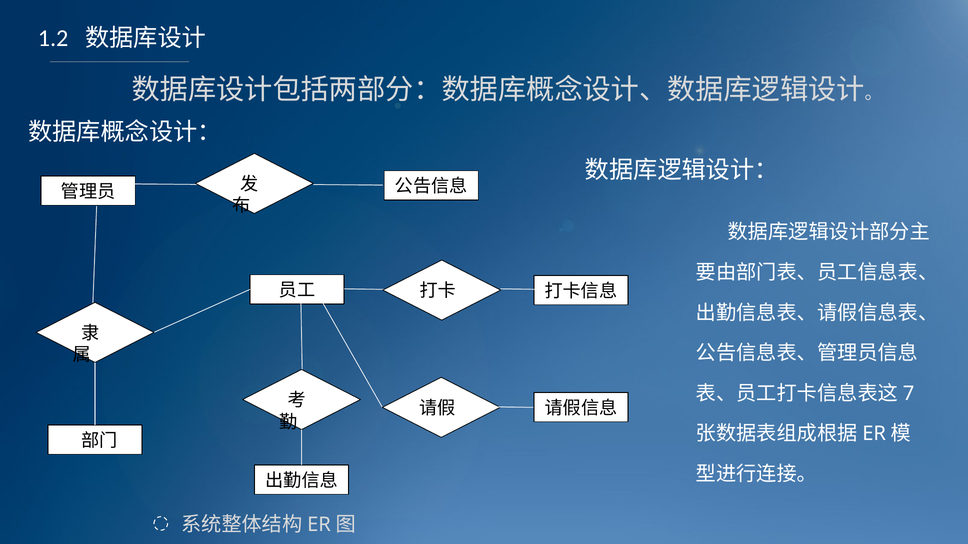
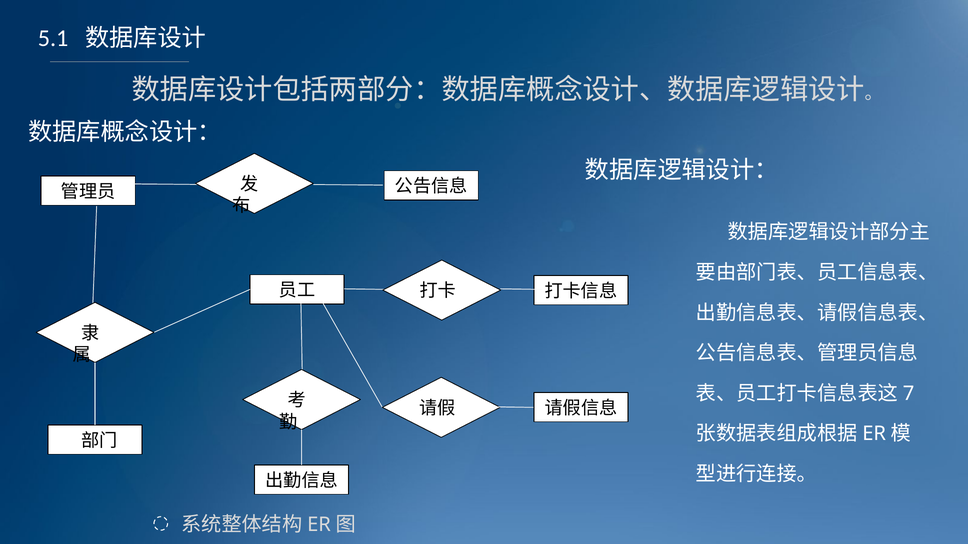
1.2: 1.2 -> 5.1
